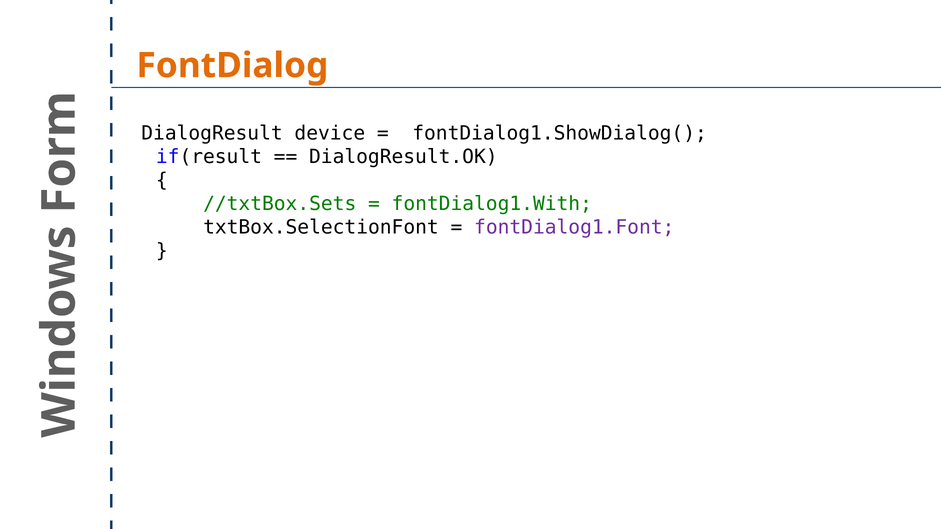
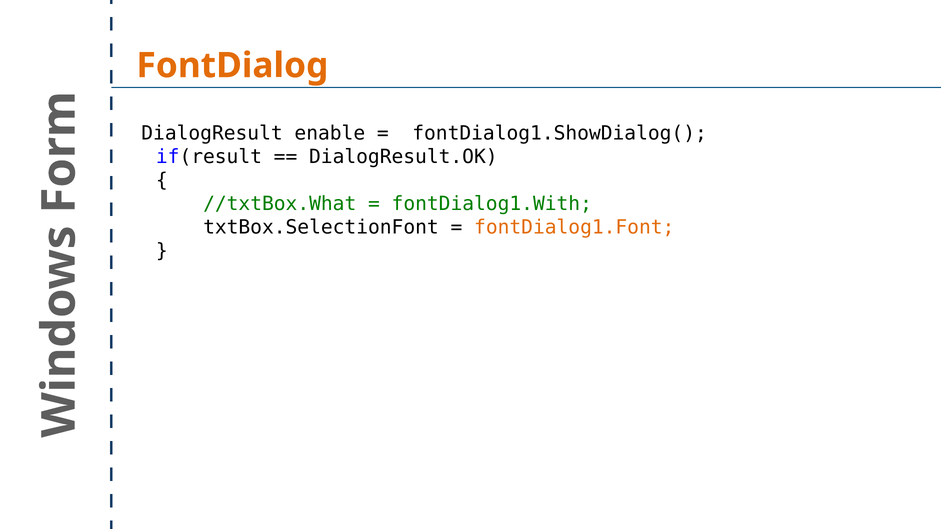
device: device -> enable
//txtBox.Sets: //txtBox.Sets -> //txtBox.What
fontDialog1.Font colour: purple -> orange
